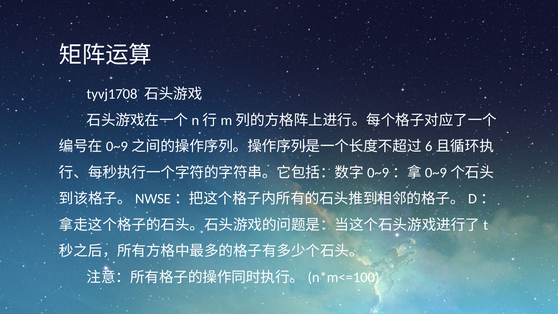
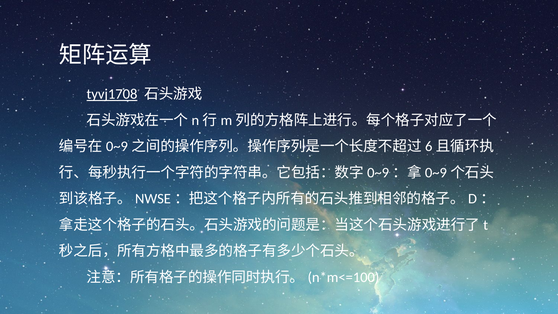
tyvj1708 underline: none -> present
